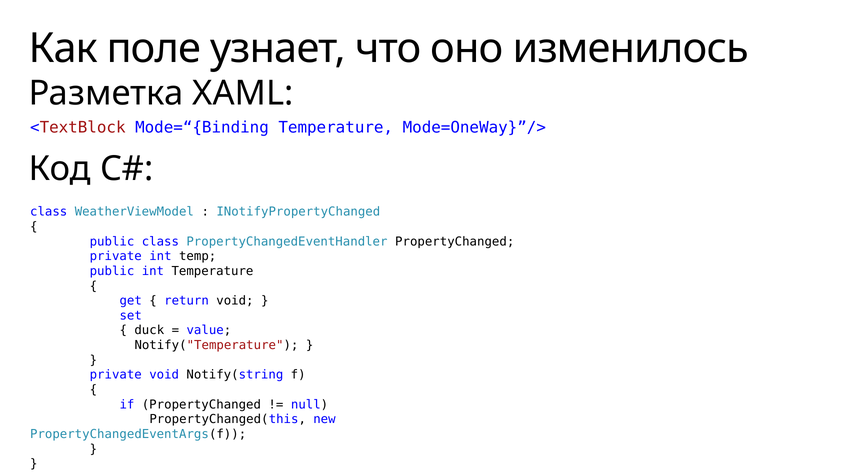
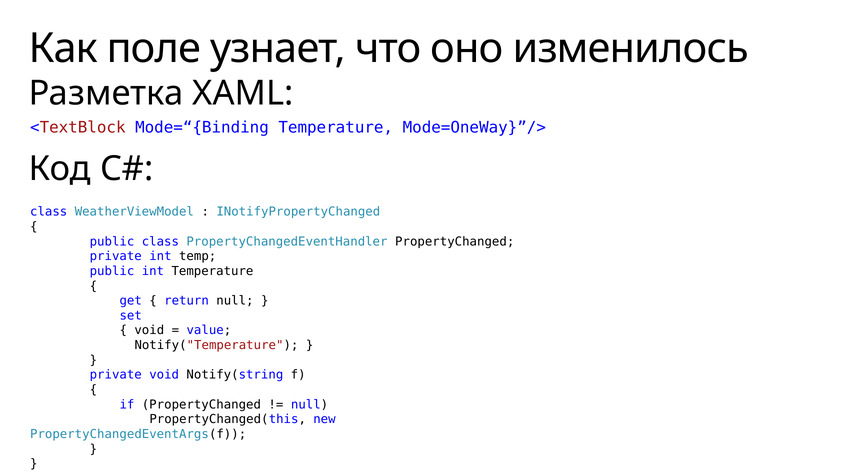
return void: void -> null
duck at (149, 331): duck -> void
